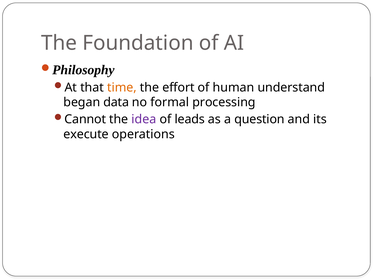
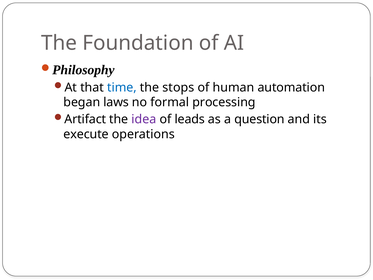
time colour: orange -> blue
effort: effort -> stops
understand: understand -> automation
data: data -> laws
Cannot: Cannot -> Artifact
